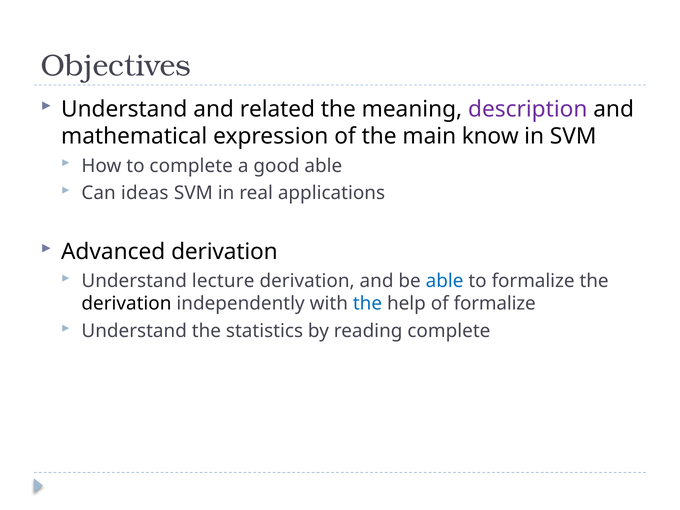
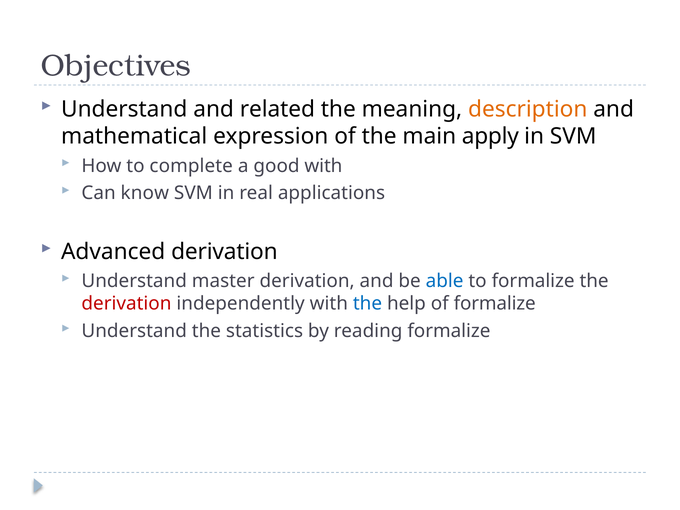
description colour: purple -> orange
know: know -> apply
good able: able -> with
ideas: ideas -> know
lecture: lecture -> master
derivation at (126, 304) colour: black -> red
reading complete: complete -> formalize
